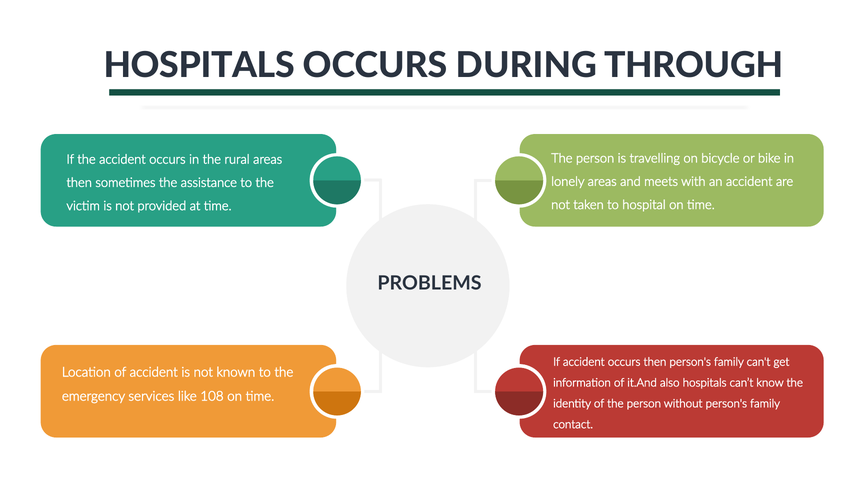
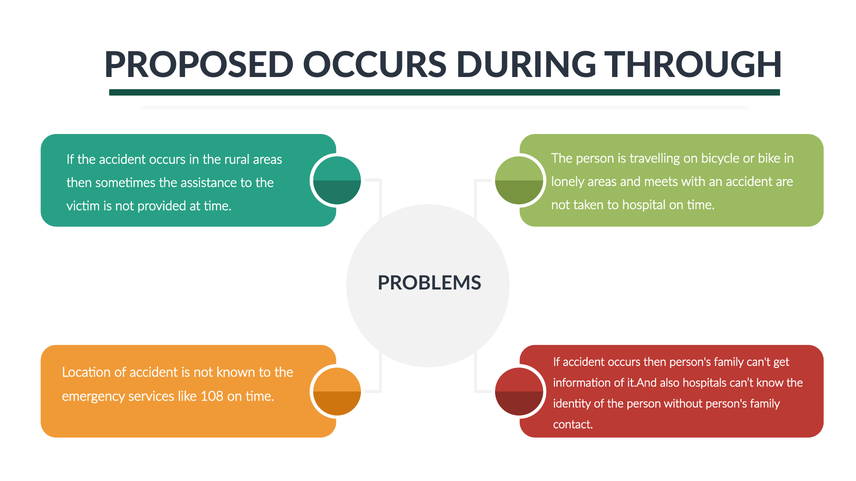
HOSPITALS at (199, 65): HOSPITALS -> PROPOSED
